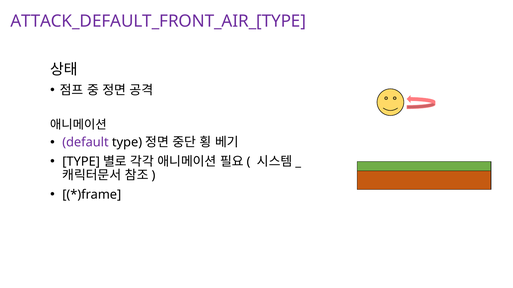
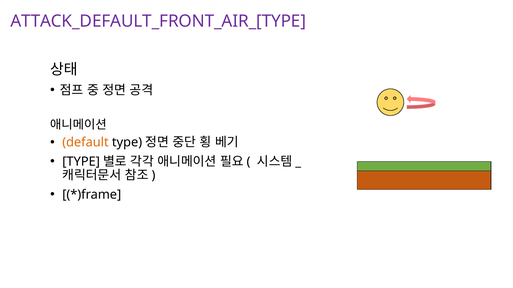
default colour: purple -> orange
